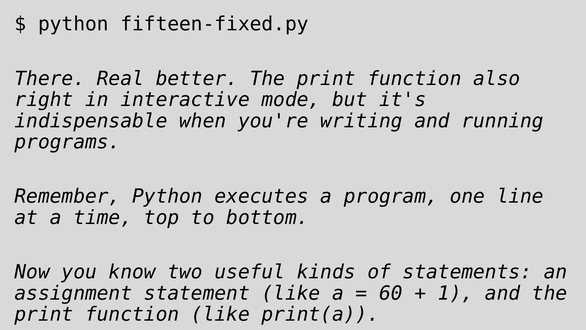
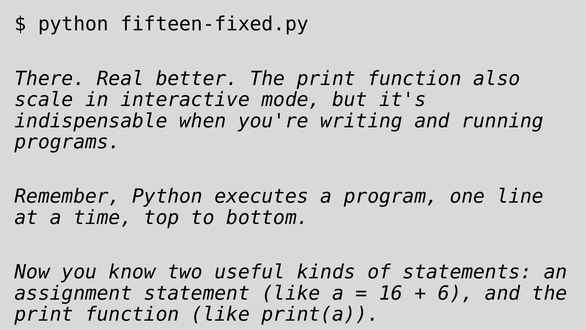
right: right -> scale
60: 60 -> 16
1: 1 -> 6
